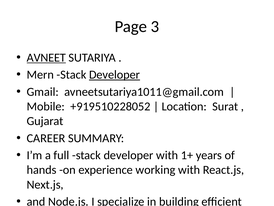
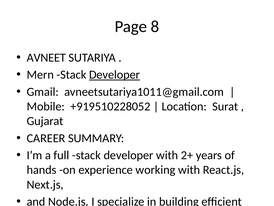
3: 3 -> 8
AVNEET underline: present -> none
1+: 1+ -> 2+
